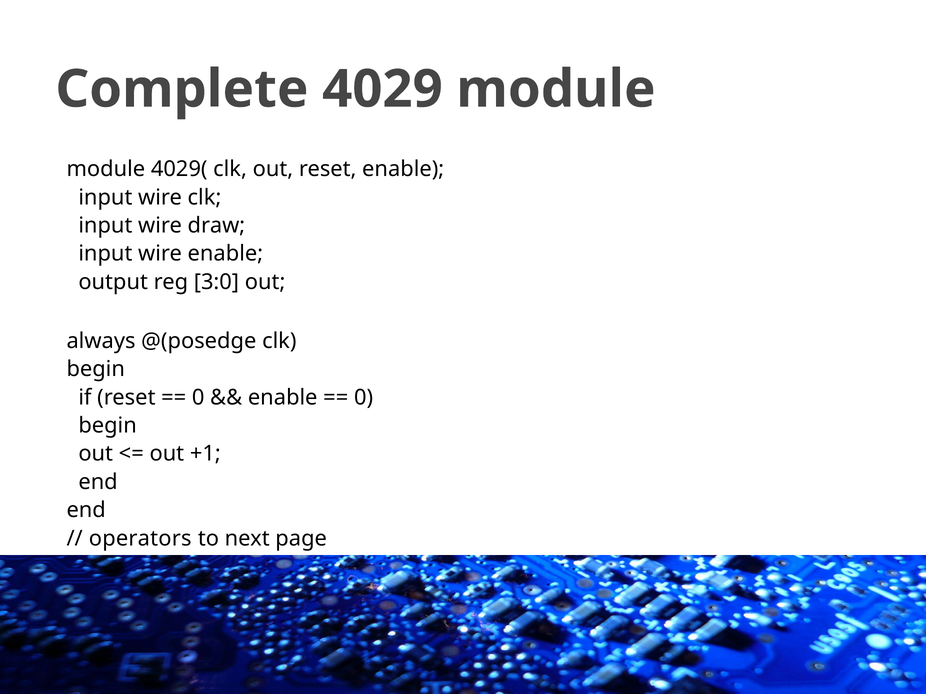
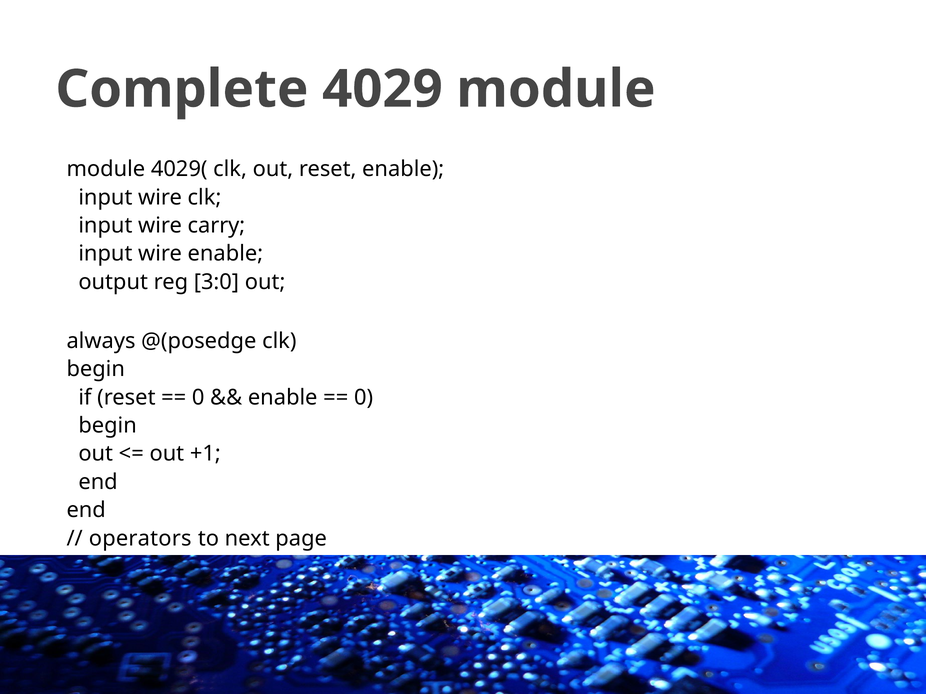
draw: draw -> carry
